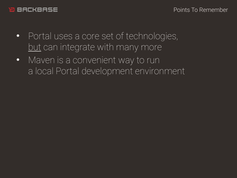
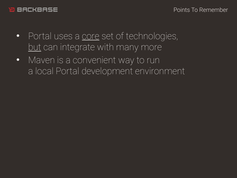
core underline: none -> present
